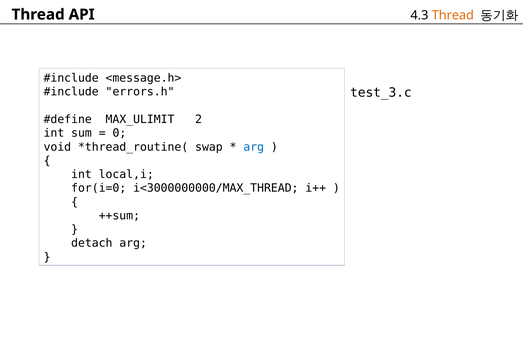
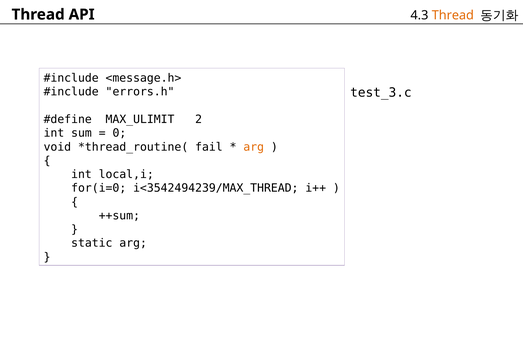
swap: swap -> fail
arg at (254, 147) colour: blue -> orange
i<3000000000/MAX_THREAD: i<3000000000/MAX_THREAD -> i<3542494239/MAX_THREAD
detach: detach -> static
